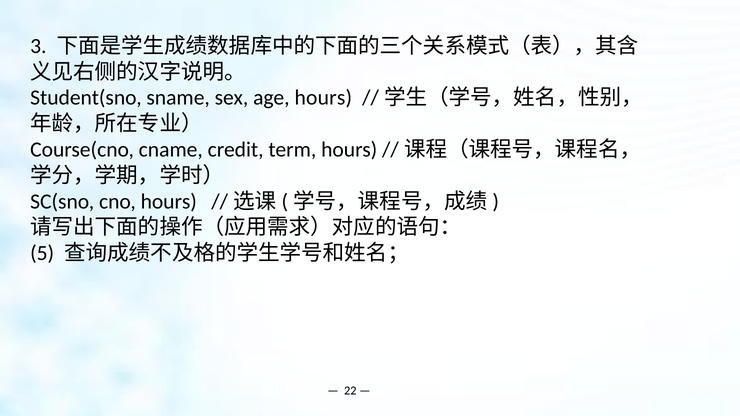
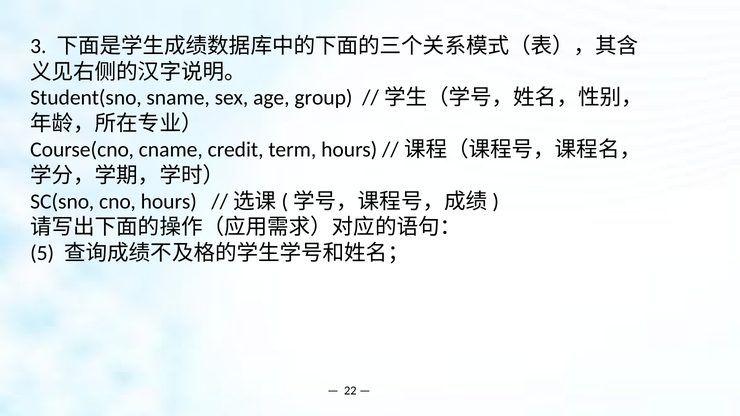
age hours: hours -> group
